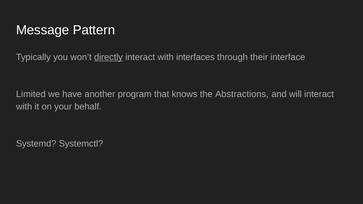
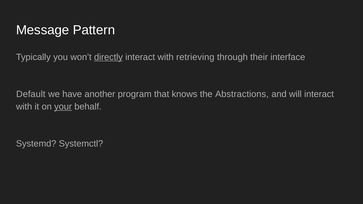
interfaces: interfaces -> retrieving
Limited: Limited -> Default
your underline: none -> present
